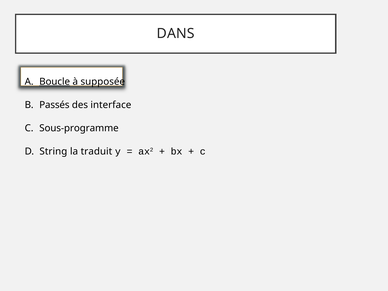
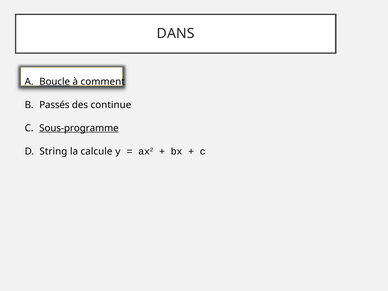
supposée: supposée -> comment
interface: interface -> continue
Sous-programme underline: none -> present
traduit: traduit -> calcule
